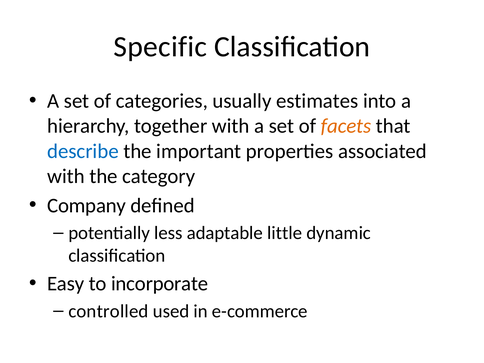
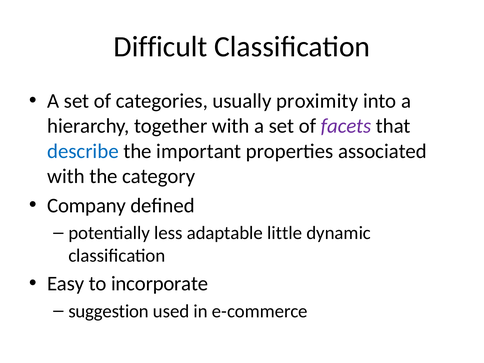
Specific: Specific -> Difficult
estimates: estimates -> proximity
facets colour: orange -> purple
controlled: controlled -> suggestion
